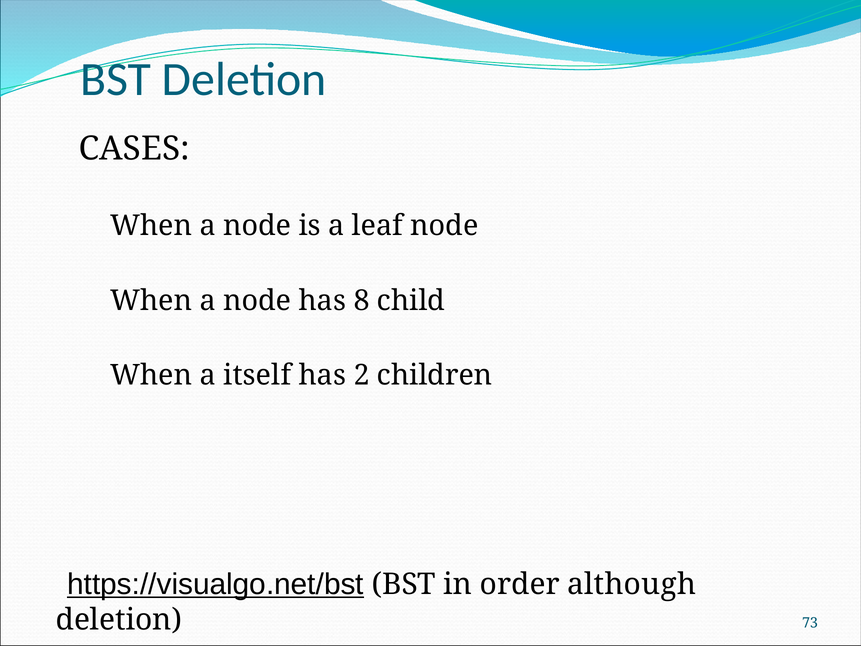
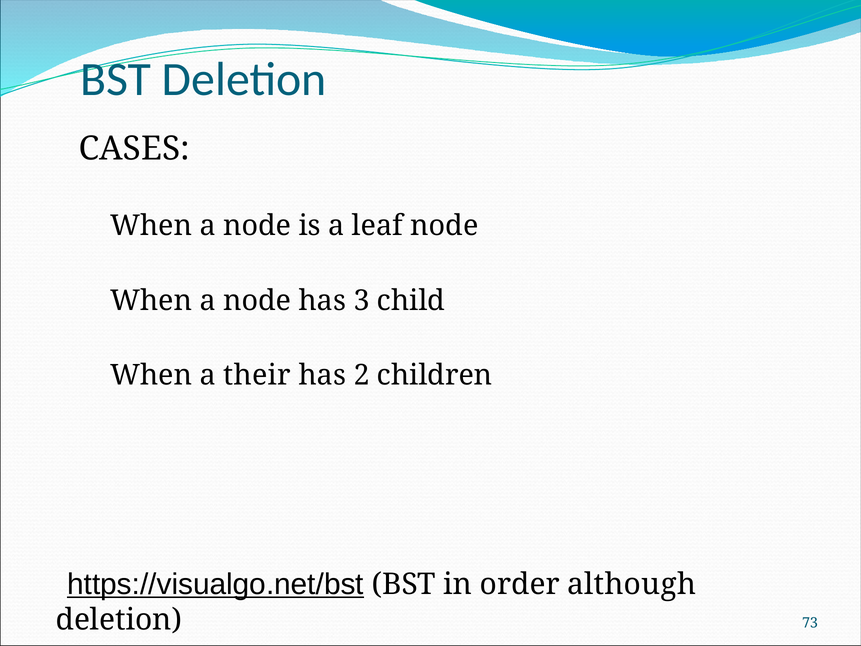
8: 8 -> 3
itself: itself -> their
